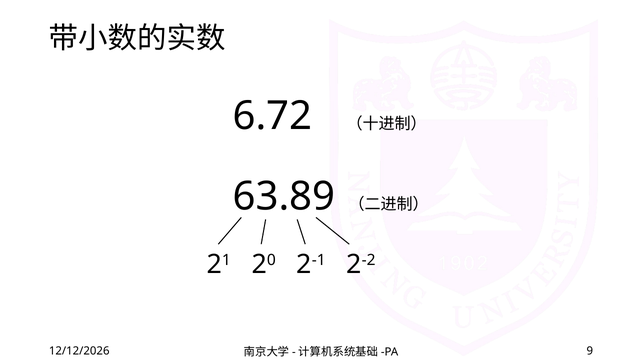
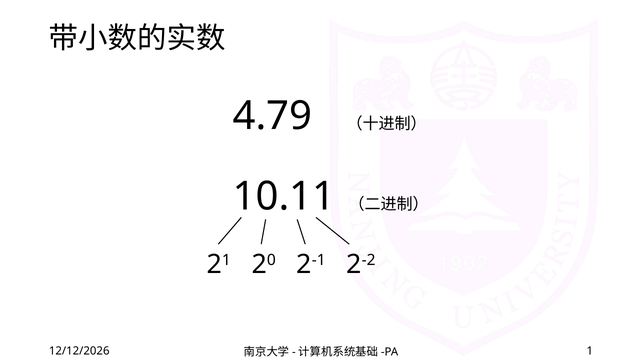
6.72: 6.72 -> 4.79
63.89: 63.89 -> 10.11
9: 9 -> 1
